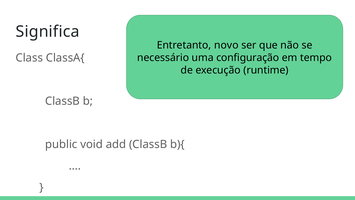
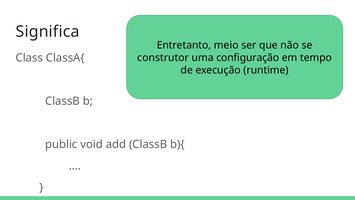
novo: novo -> meio
necessário: necessário -> construtor
